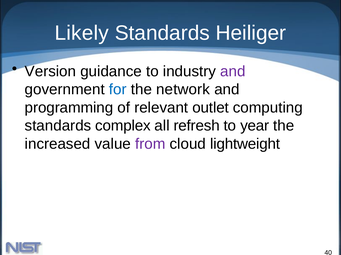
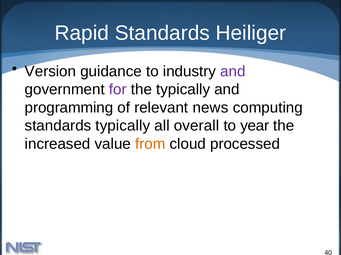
Likely: Likely -> Rapid
for colour: blue -> purple
the network: network -> typically
outlet: outlet -> news
standards complex: complex -> typically
refresh: refresh -> overall
from colour: purple -> orange
lightweight: lightweight -> processed
